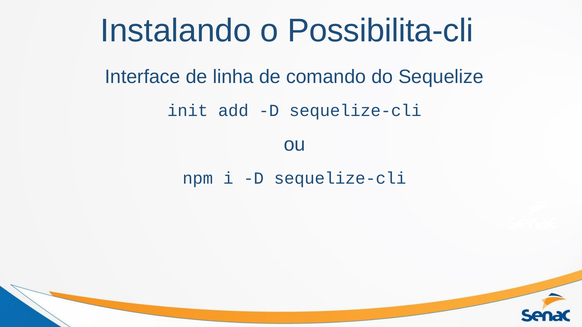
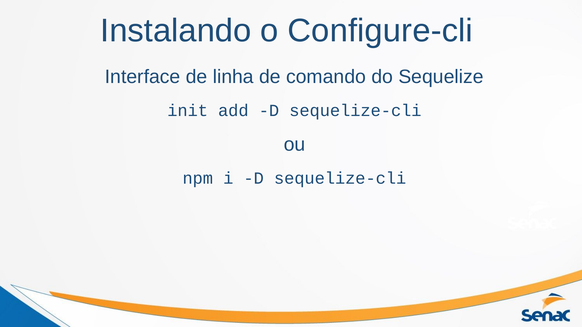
Possibilita-cli: Possibilita-cli -> Configure-cli
